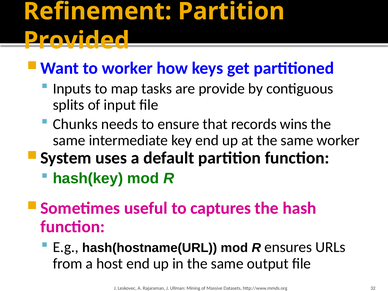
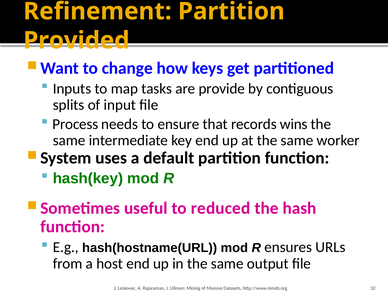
to worker: worker -> change
Chunks: Chunks -> Process
captures: captures -> reduced
